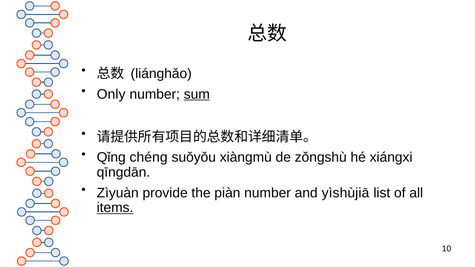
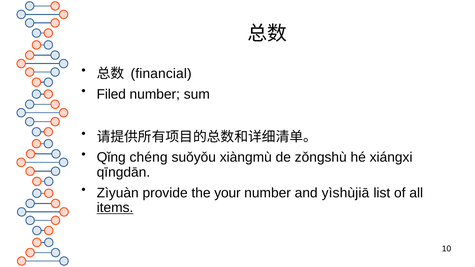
liánghǎo: liánghǎo -> financial
Only: Only -> Filed
sum underline: present -> none
piàn: piàn -> your
